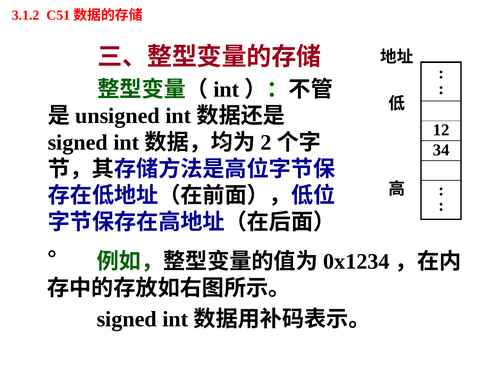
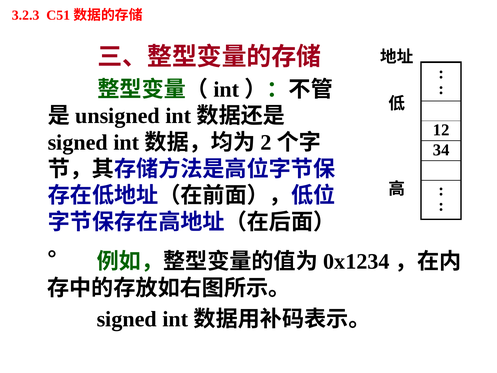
3.1.2: 3.1.2 -> 3.2.3
